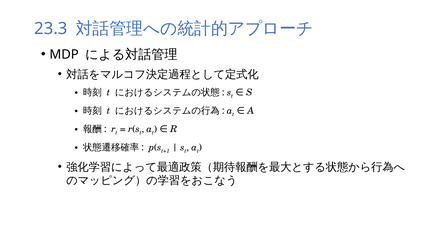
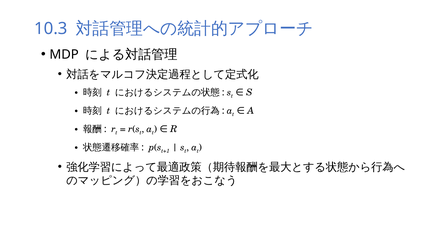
23.3: 23.3 -> 10.3
